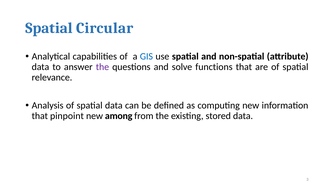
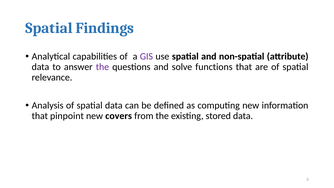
Circular: Circular -> Findings
GIS colour: blue -> purple
among: among -> covers
